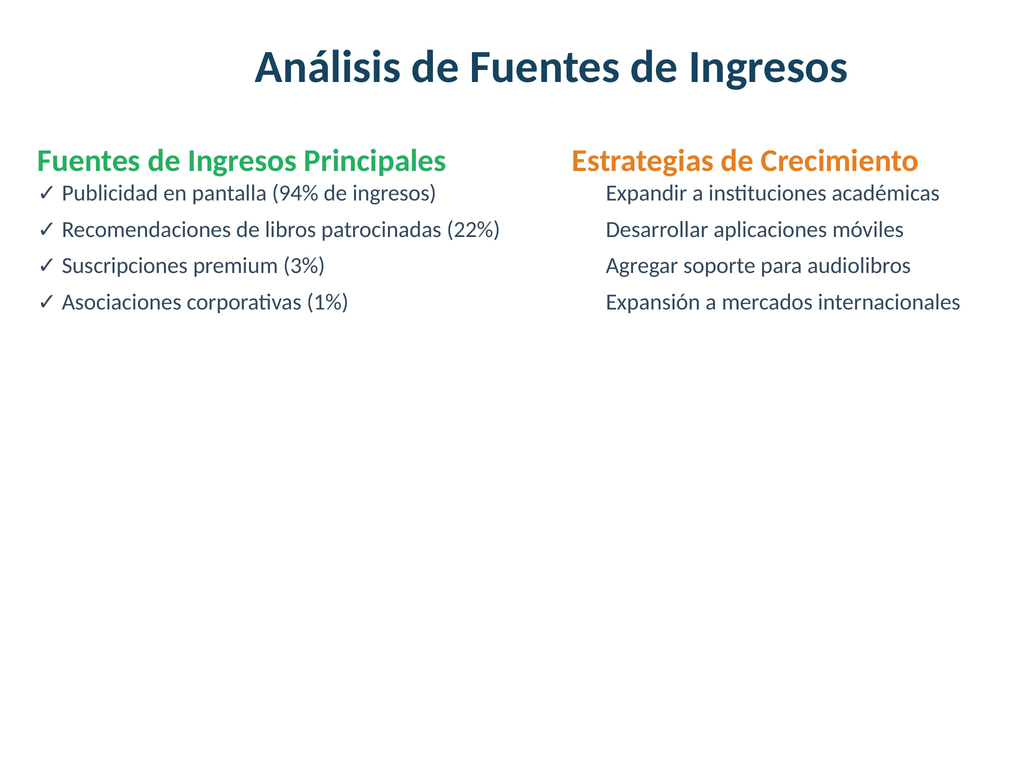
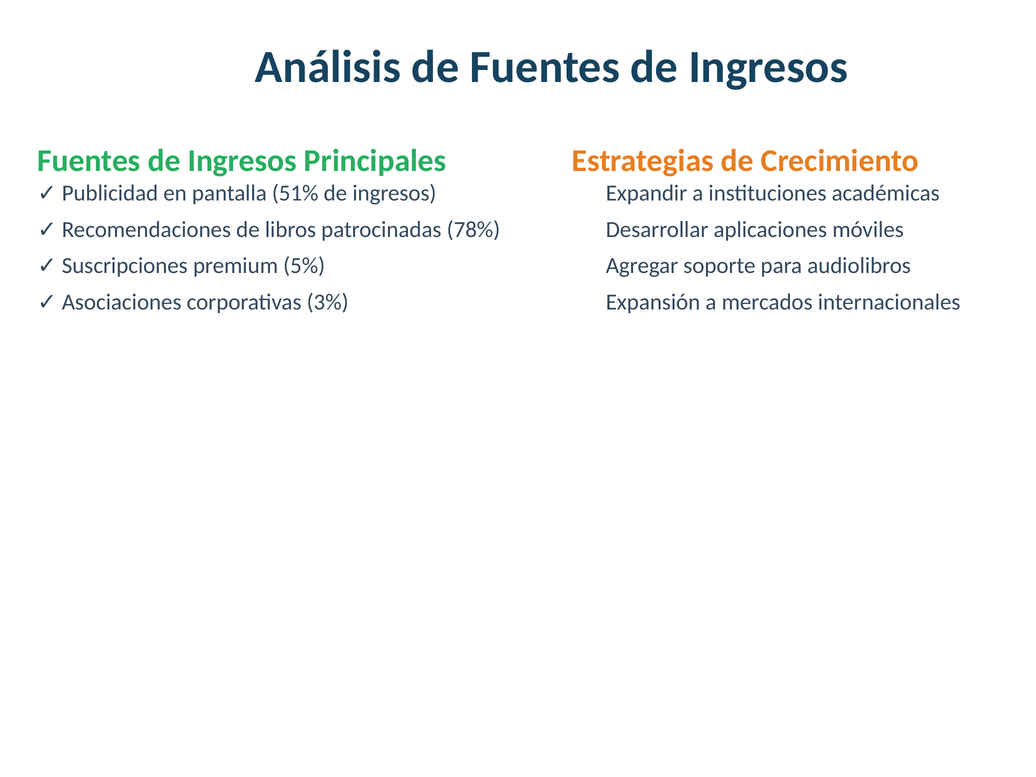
94%: 94% -> 51%
22%: 22% -> 78%
3%: 3% -> 5%
1%: 1% -> 3%
